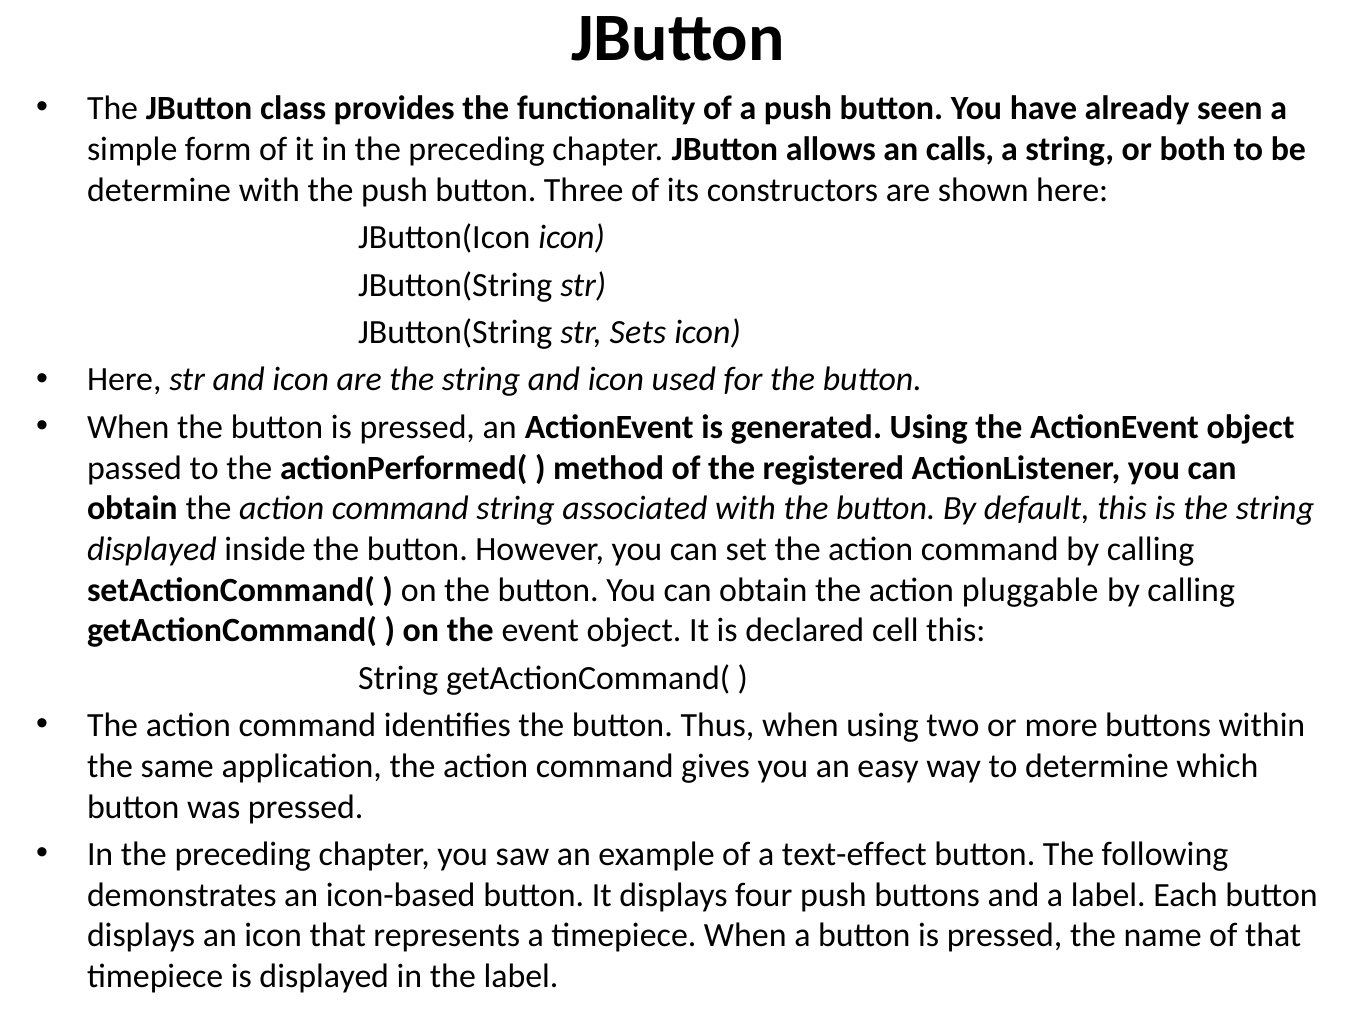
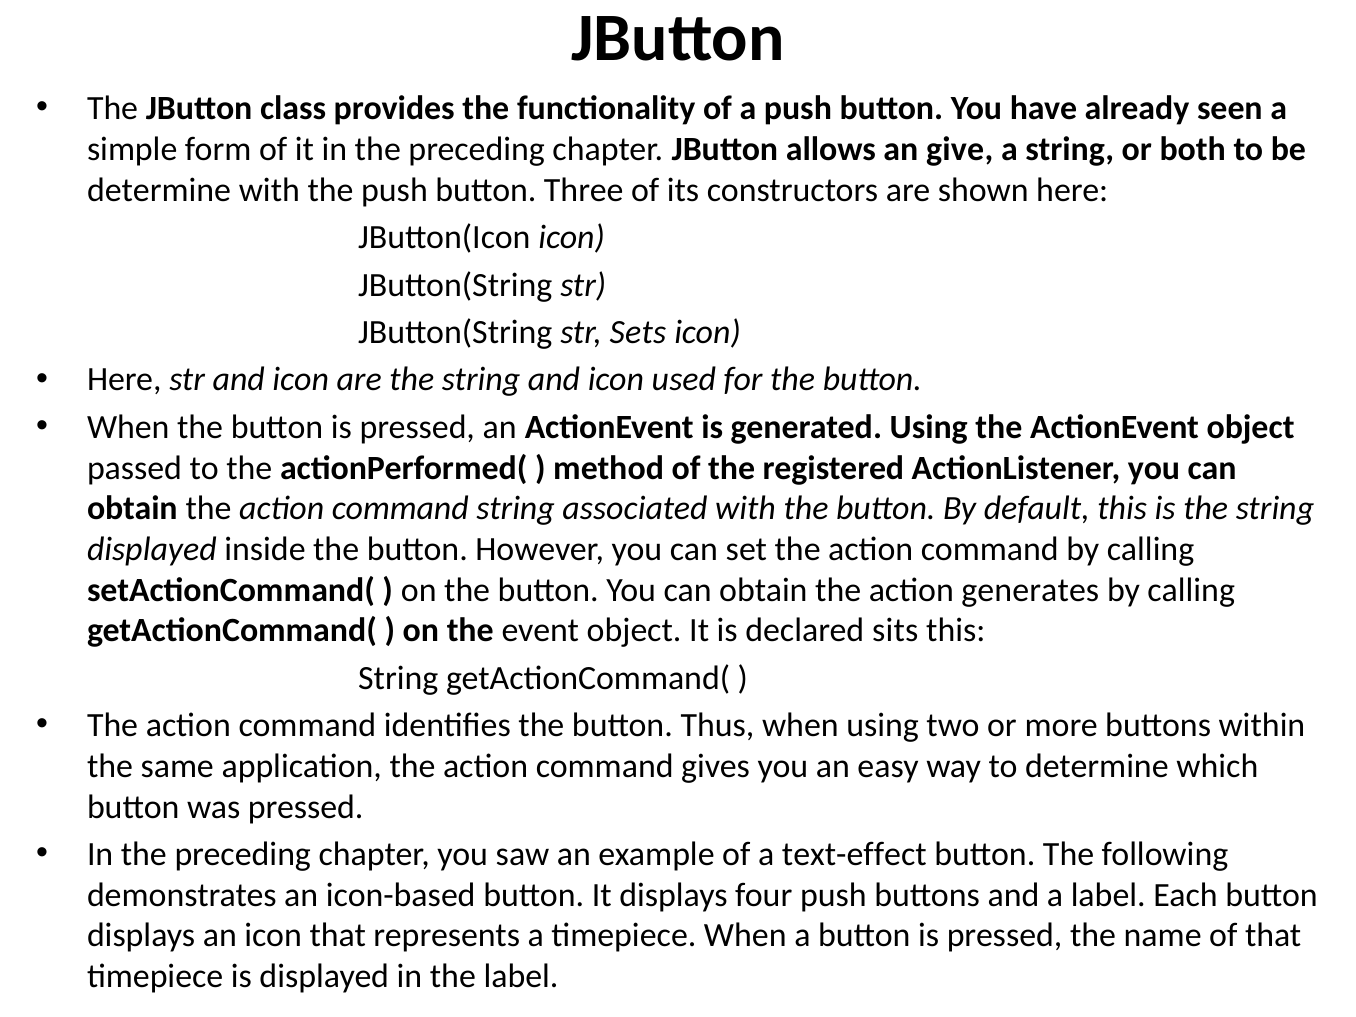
calls: calls -> give
pluggable: pluggable -> generates
cell: cell -> sits
